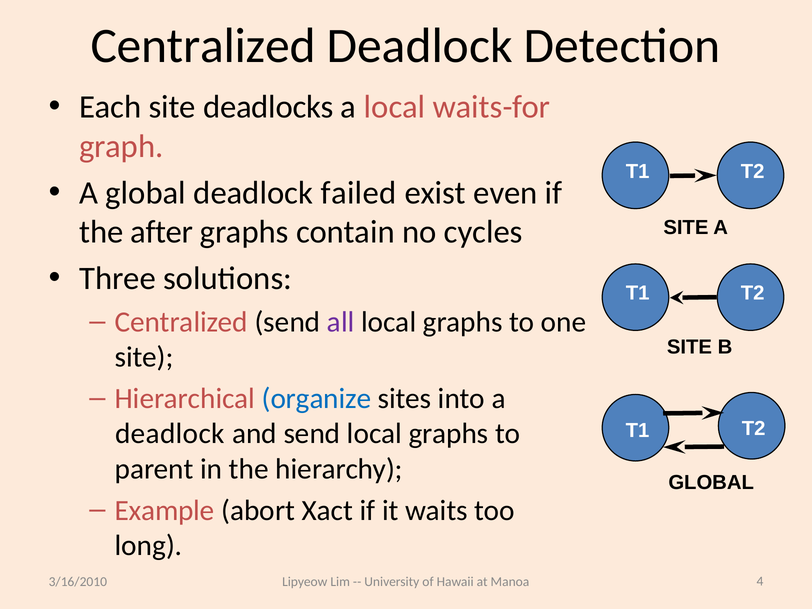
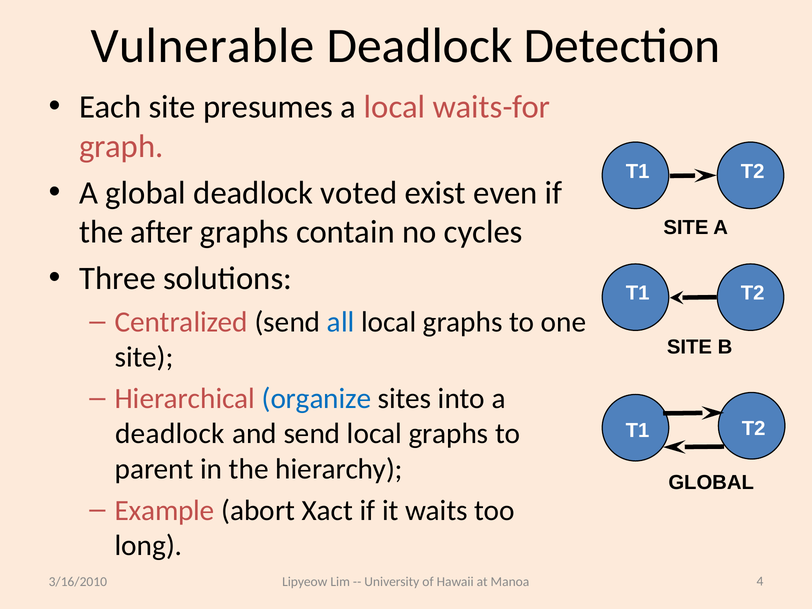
Centralized at (203, 46): Centralized -> Vulnerable
deadlocks: deadlocks -> presumes
failed: failed -> voted
all colour: purple -> blue
